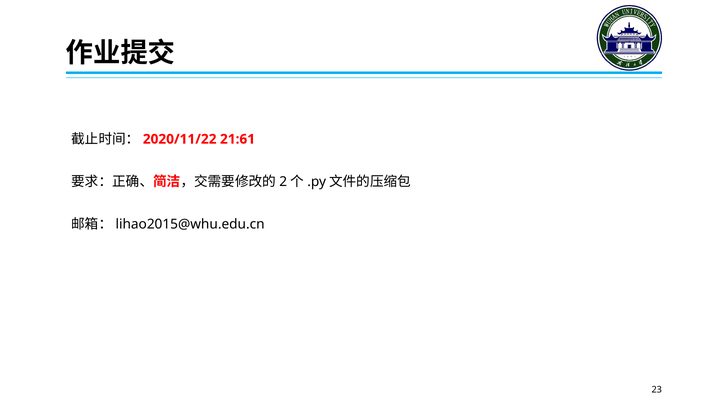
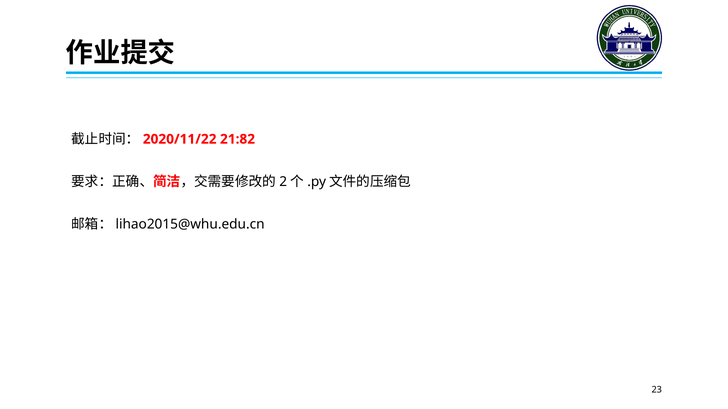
21:61: 21:61 -> 21:82
